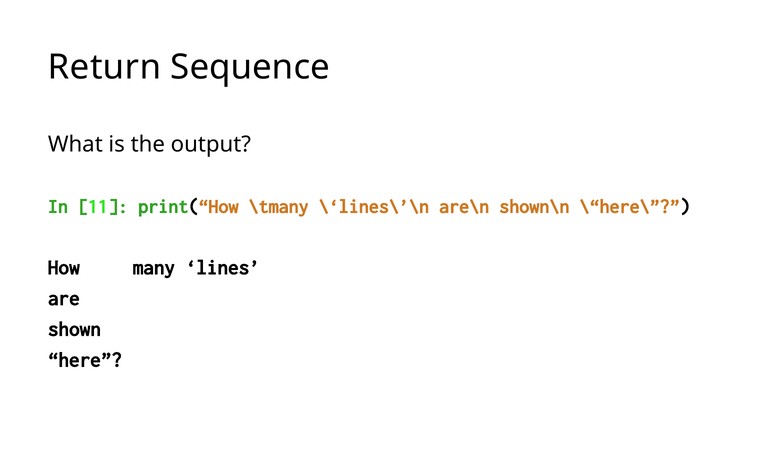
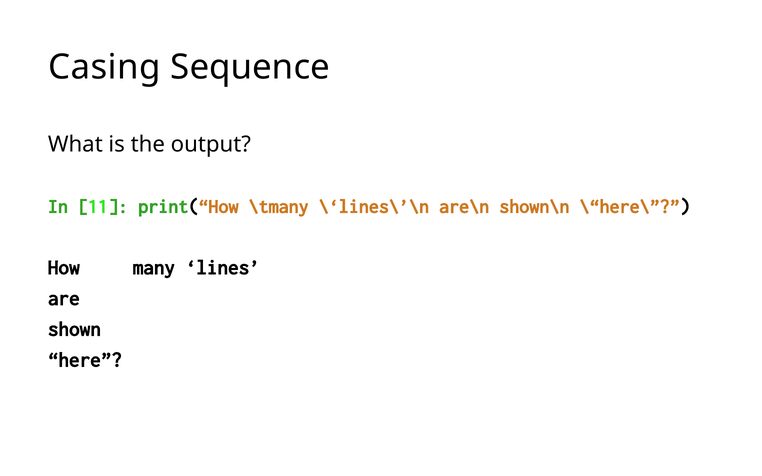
Return: Return -> Casing
